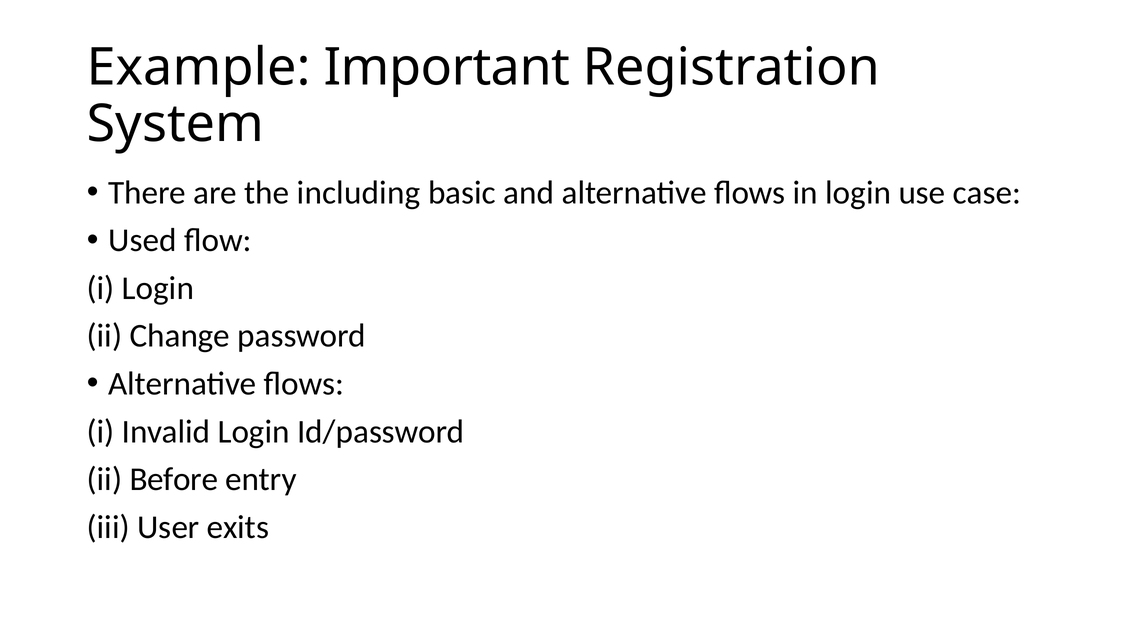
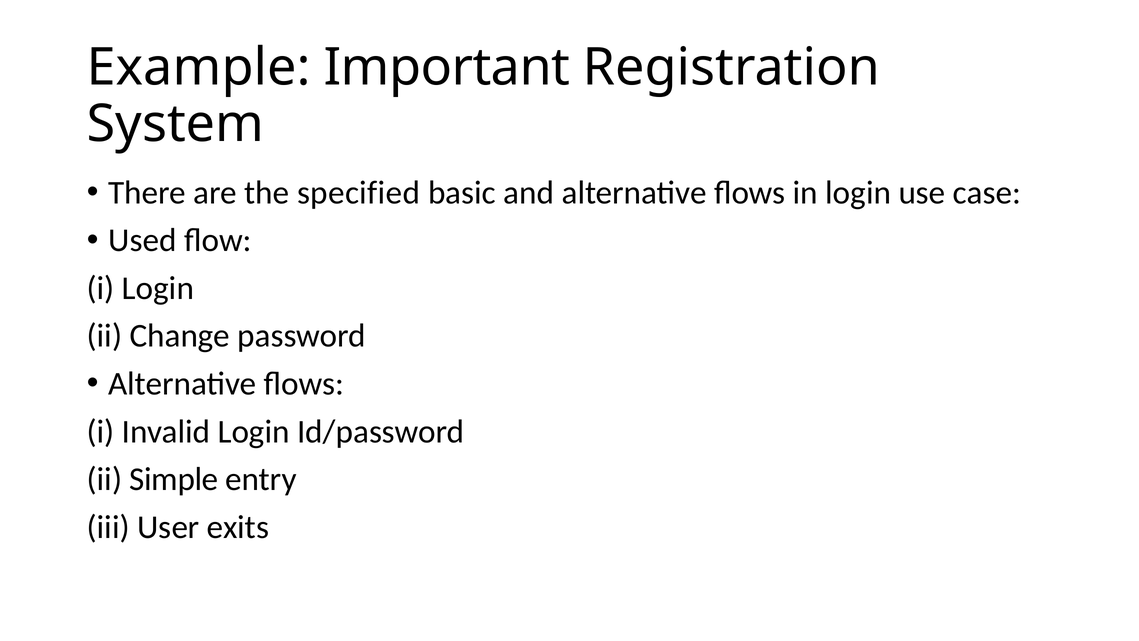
including: including -> specified
Before: Before -> Simple
